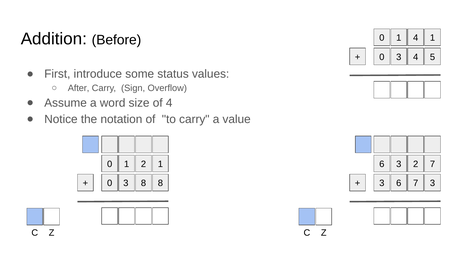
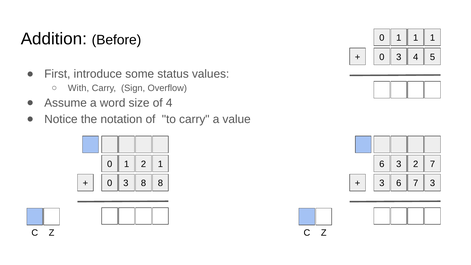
0 1 4: 4 -> 1
After: After -> With
